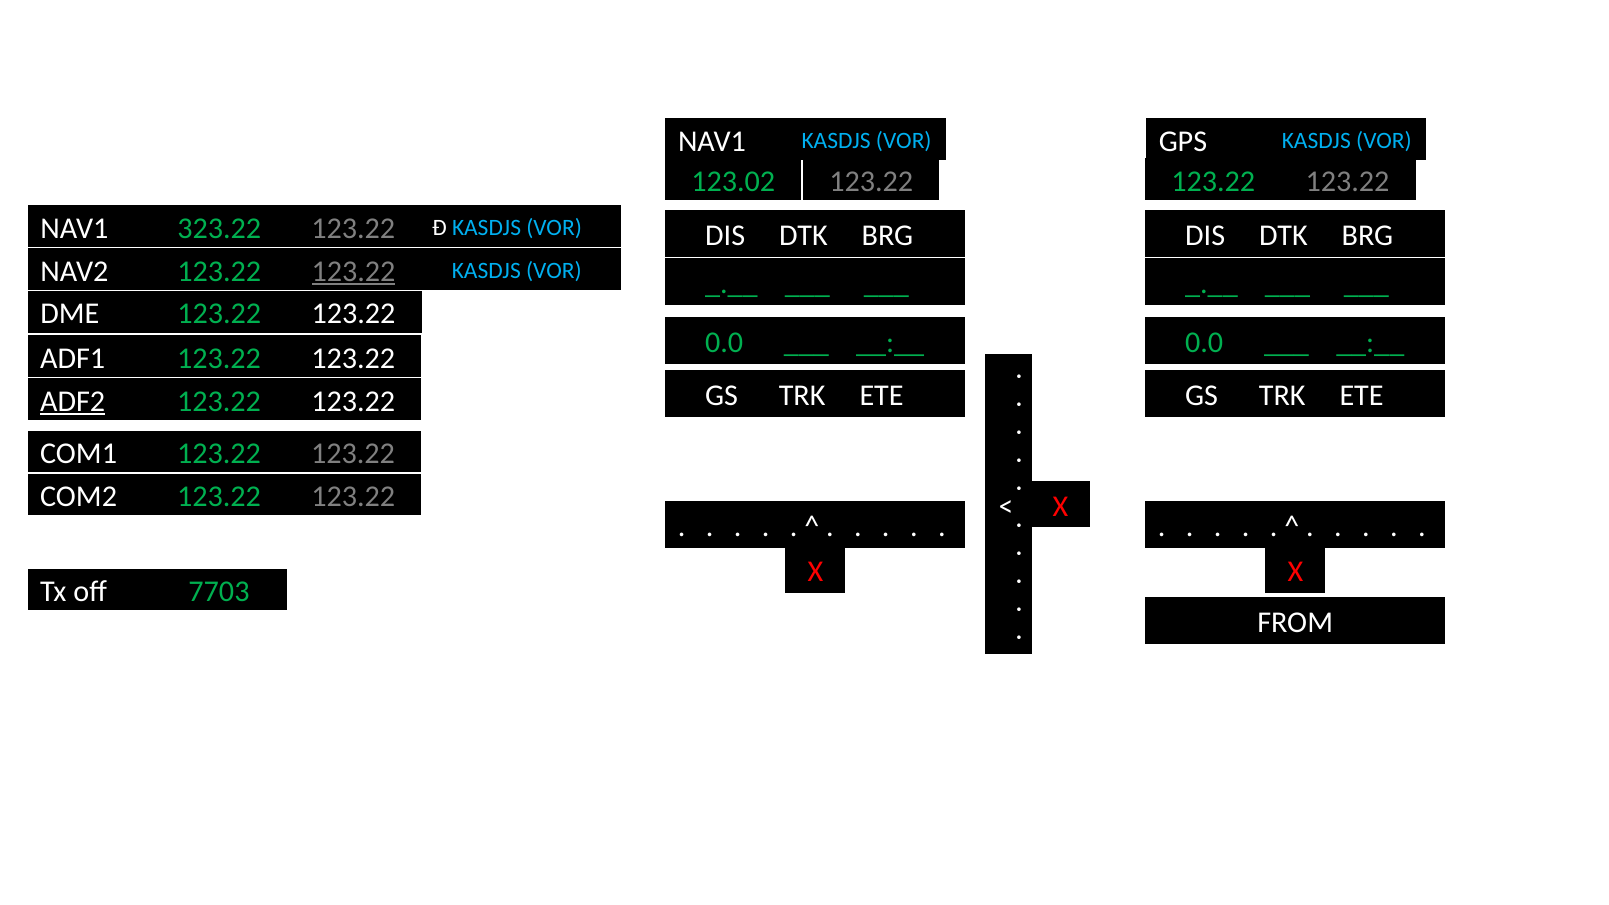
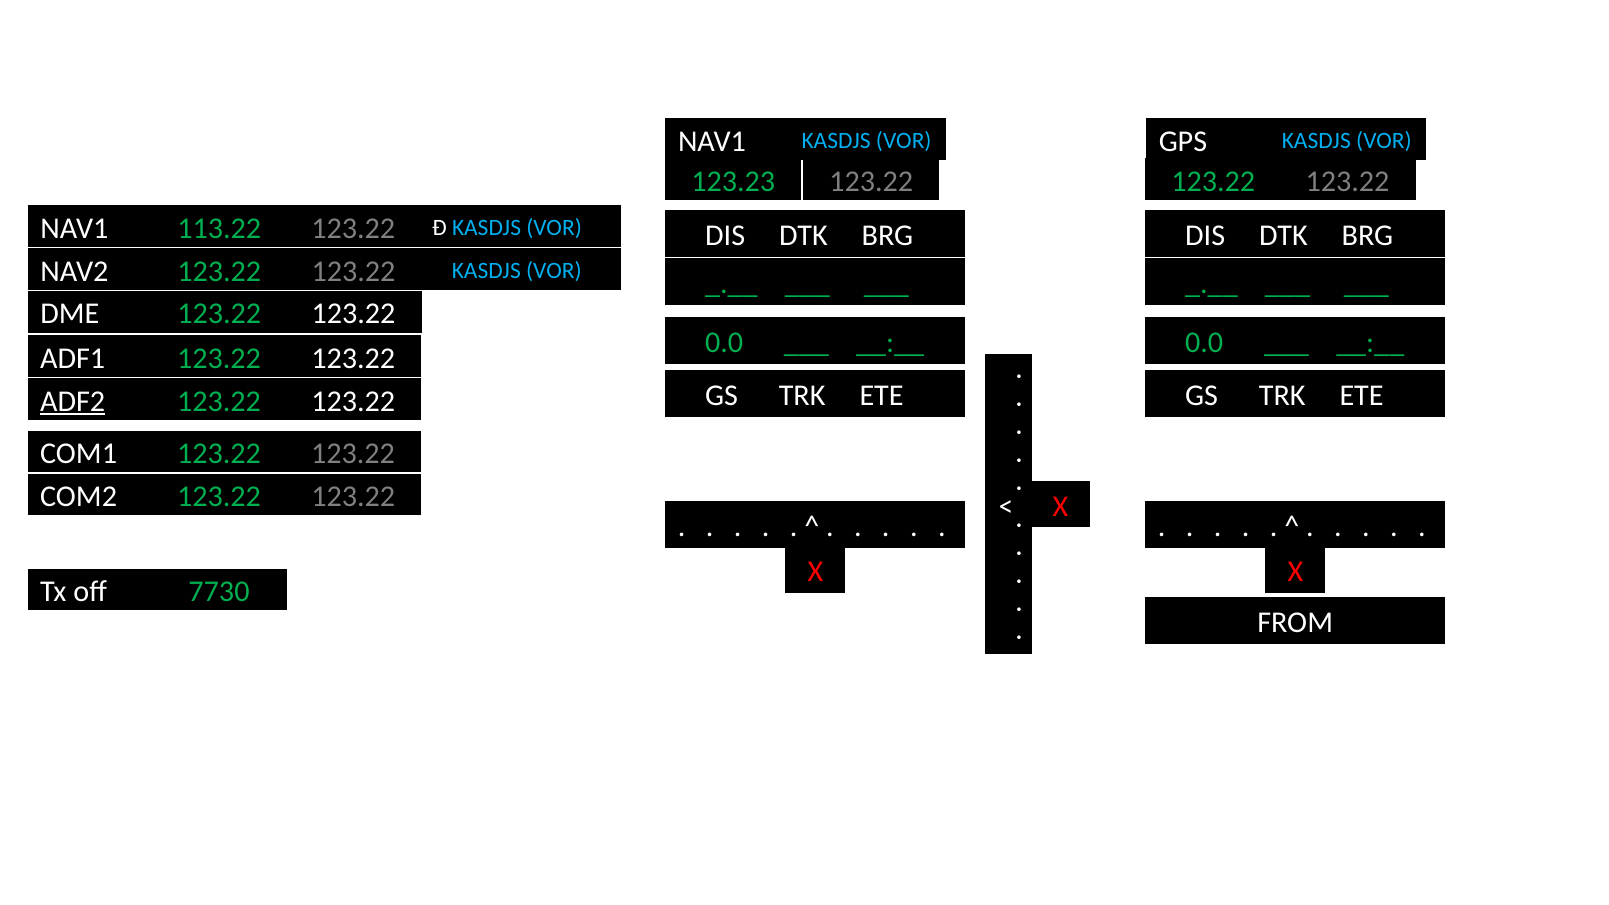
123.02: 123.02 -> 123.23
323.22: 323.22 -> 113.22
123.22 at (354, 271) underline: present -> none
7703: 7703 -> 7730
